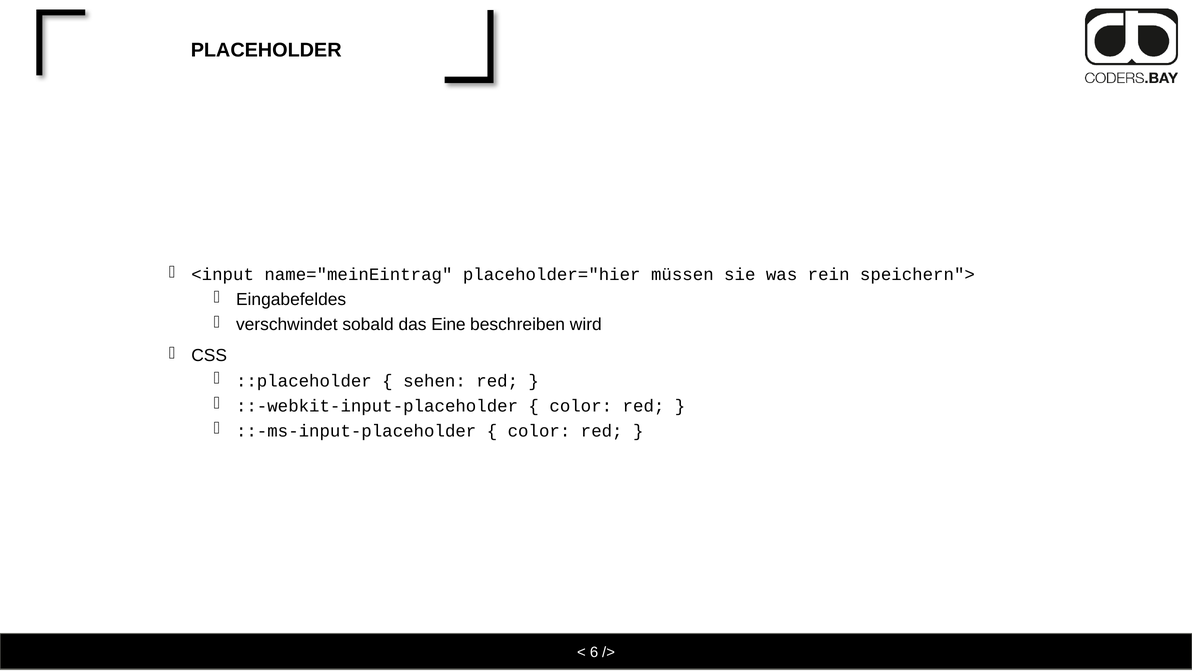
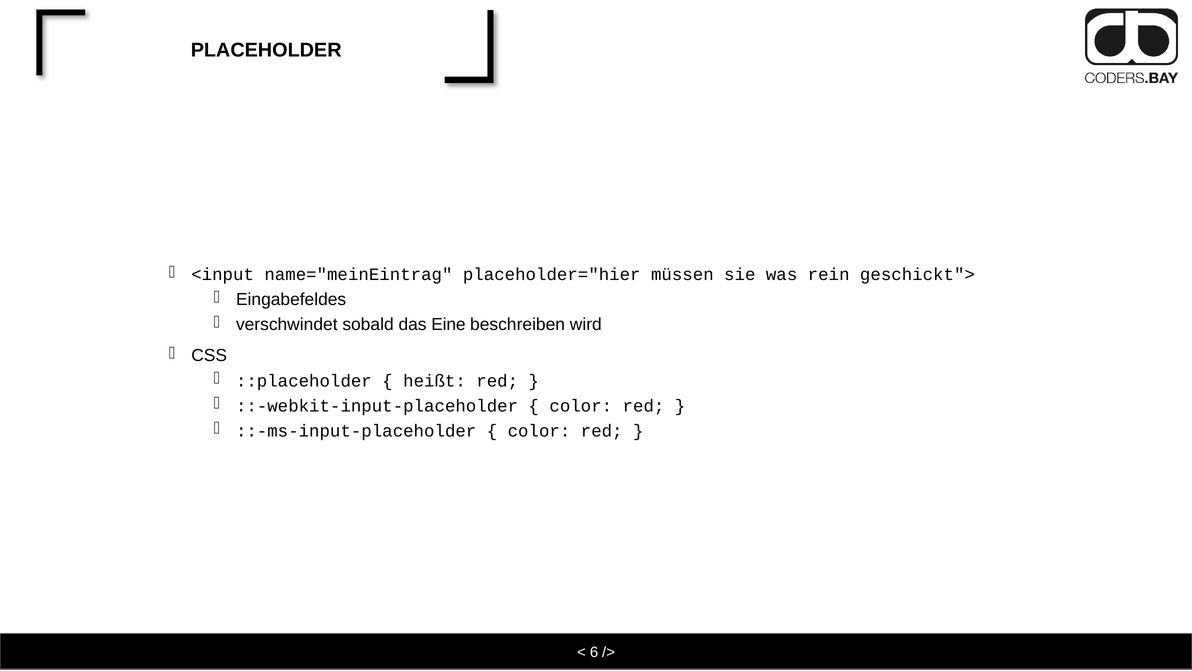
speichern">: speichern"> -> geschickt">
sehen: sehen -> heißt
